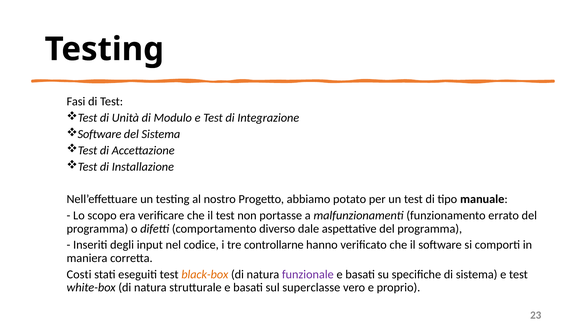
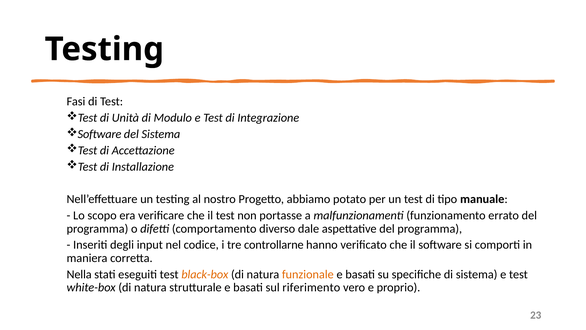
Costi: Costi -> Nella
funzionale colour: purple -> orange
superclasse: superclasse -> riferimento
